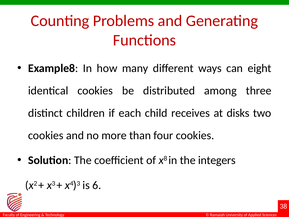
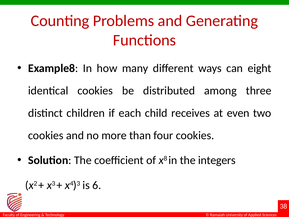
disks: disks -> even
